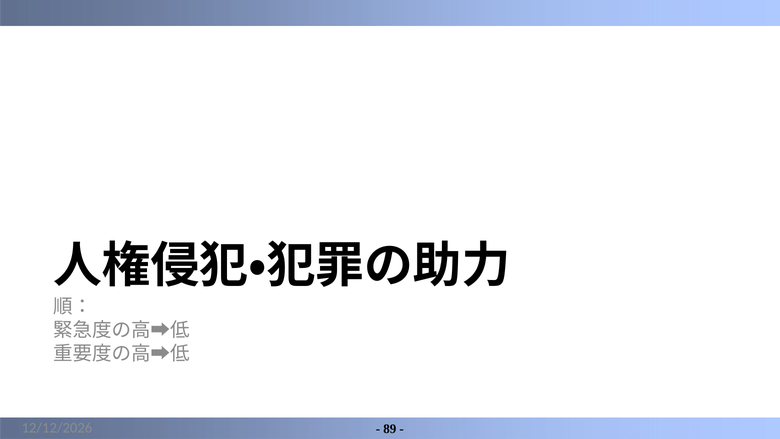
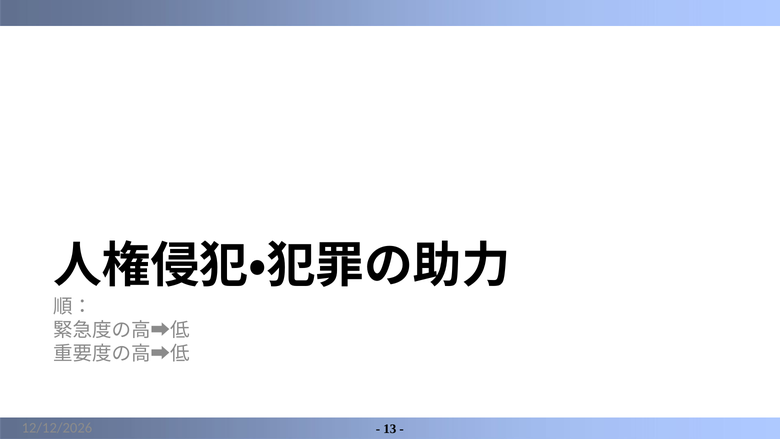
89: 89 -> 13
